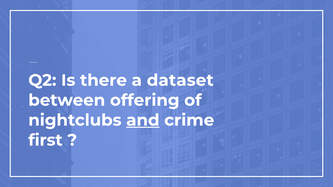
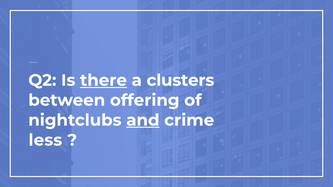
there underline: none -> present
dataset: dataset -> clusters
first: first -> less
